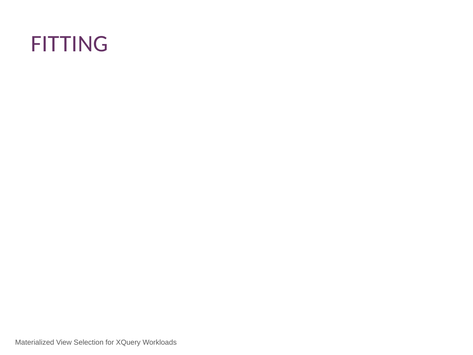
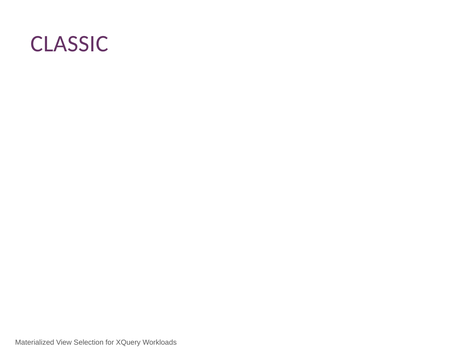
FITTING: FITTING -> CLASSIC
